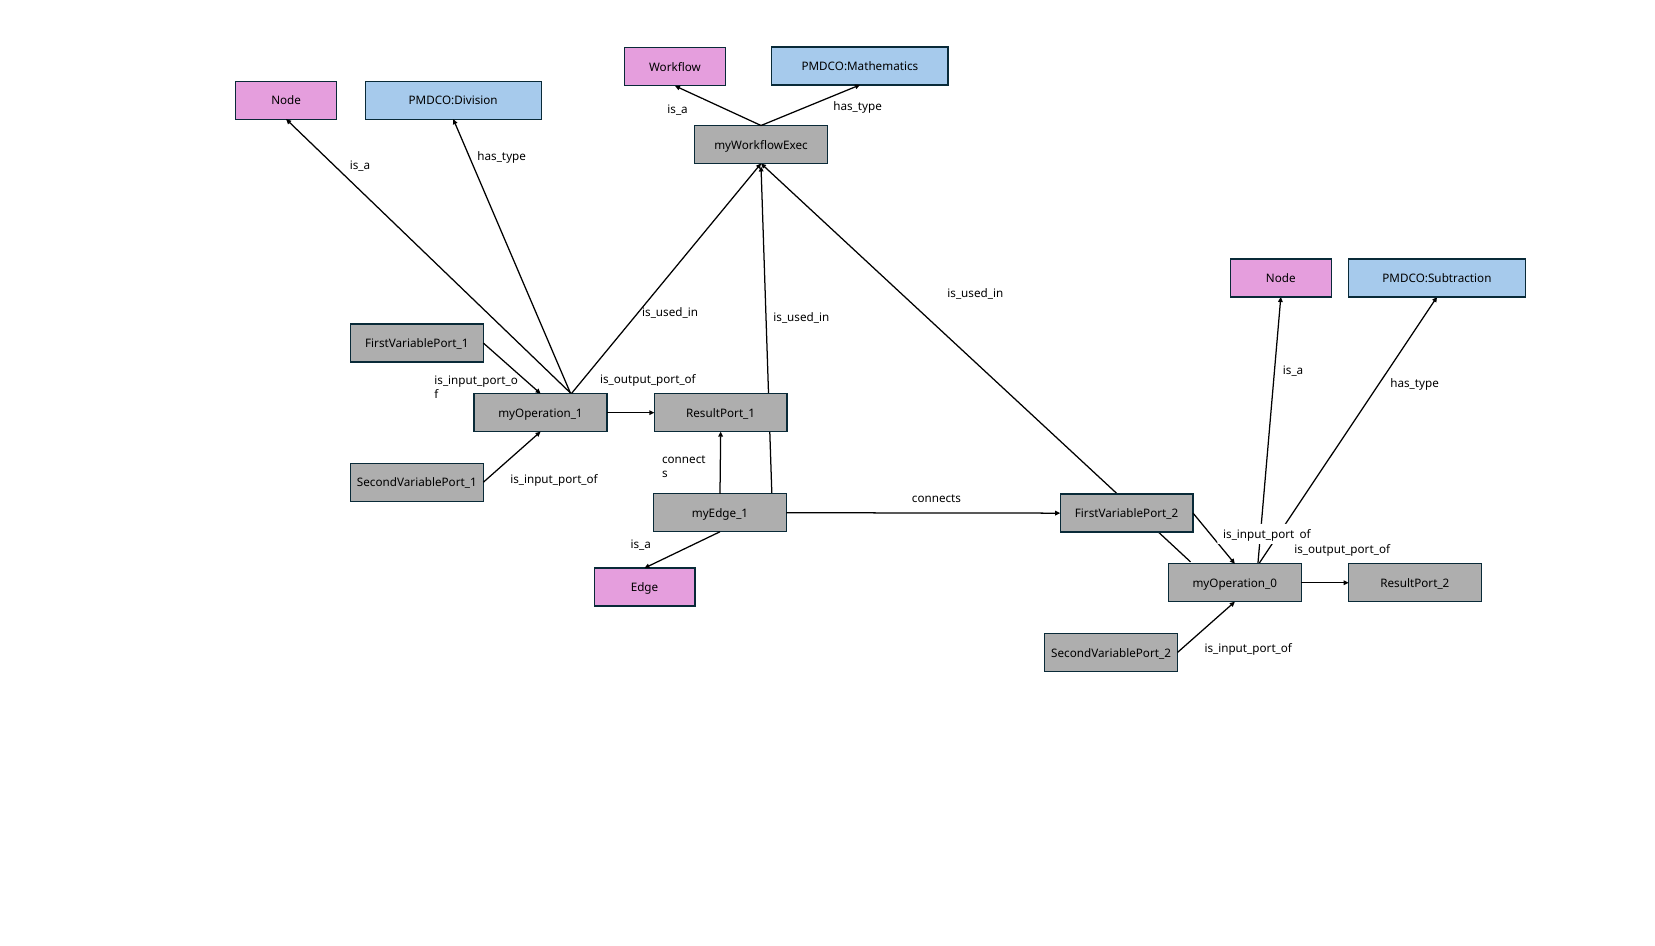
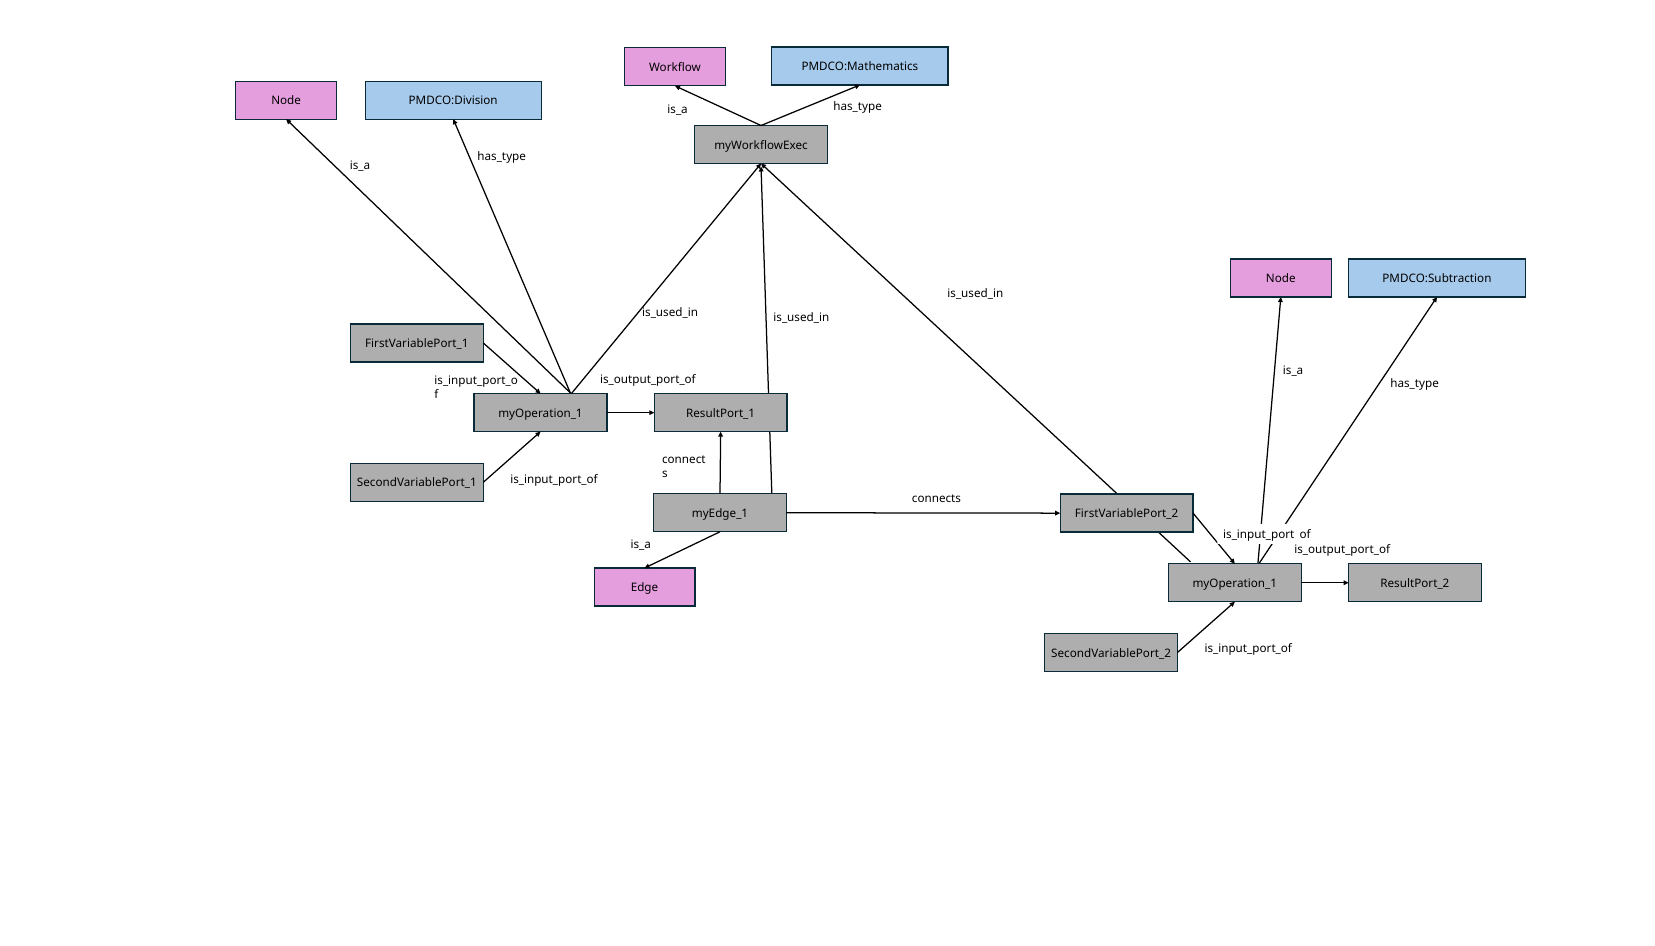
myOperation_0 at (1235, 583): myOperation_0 -> myOperation_1
